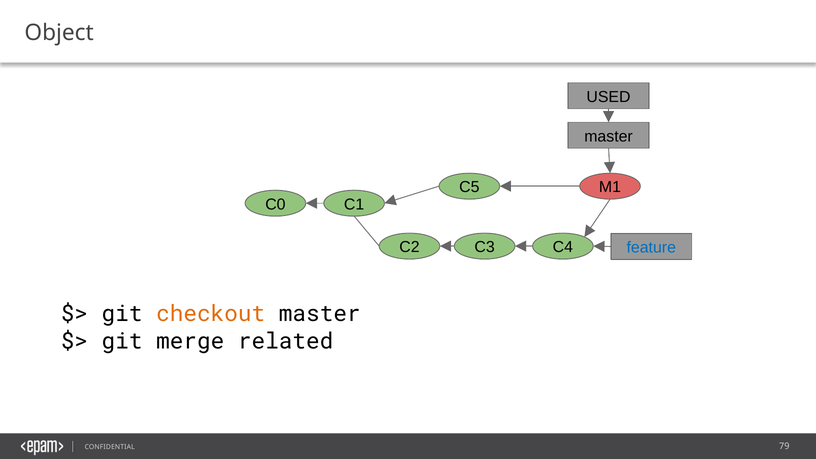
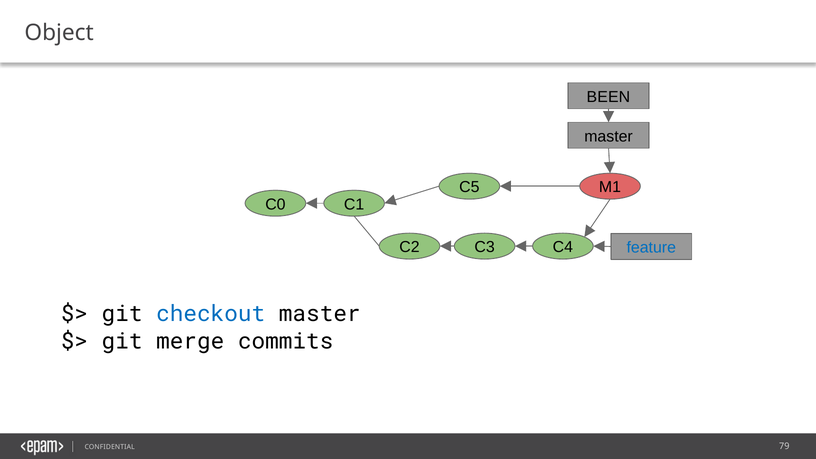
USED: USED -> BEEN
checkout colour: orange -> blue
related: related -> commits
